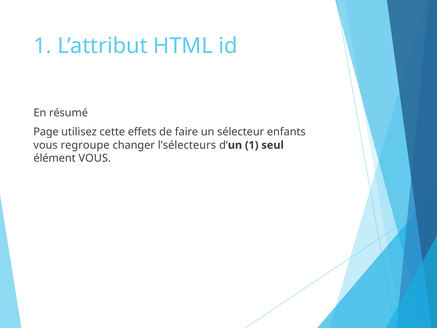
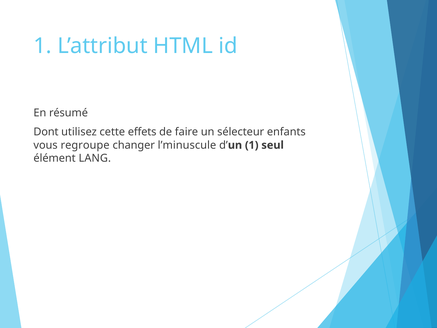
Page: Page -> Dont
l’sélecteurs: l’sélecteurs -> l’minuscule
élément VOUS: VOUS -> LANG
